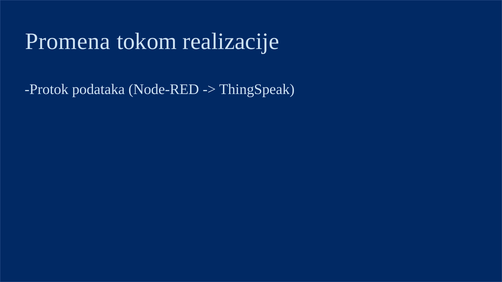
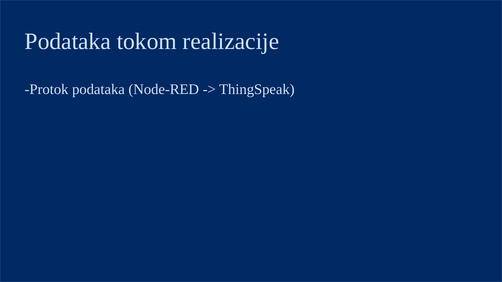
Promena at (68, 42): Promena -> Podataka
